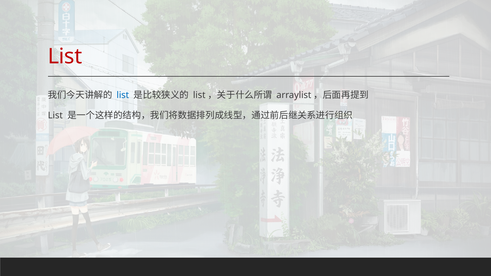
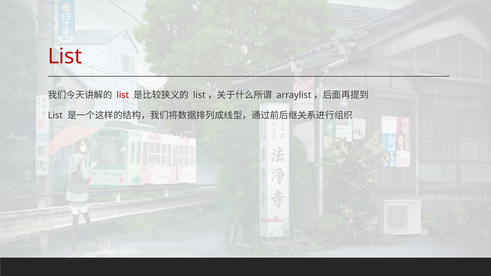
list at (123, 95) colour: blue -> red
